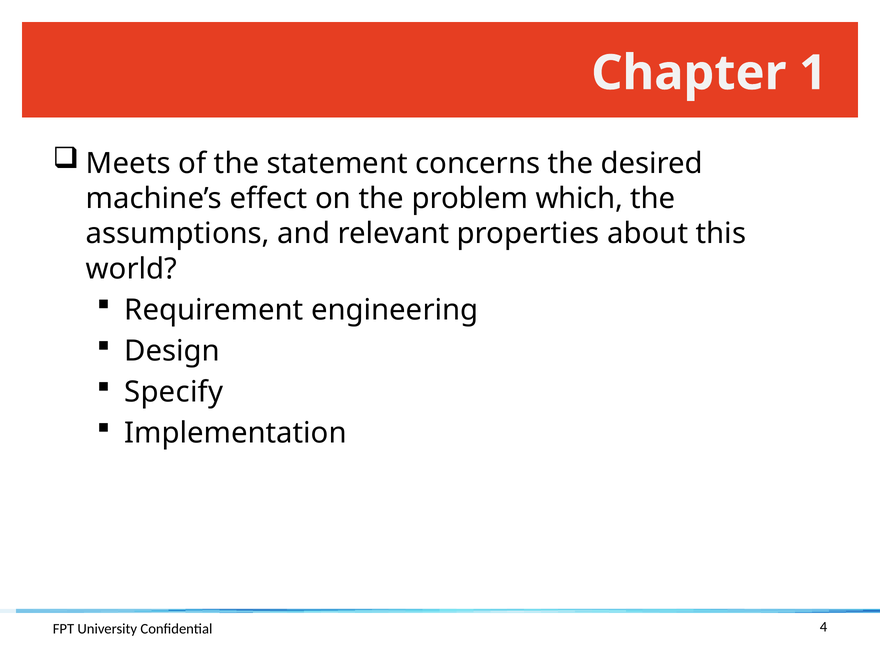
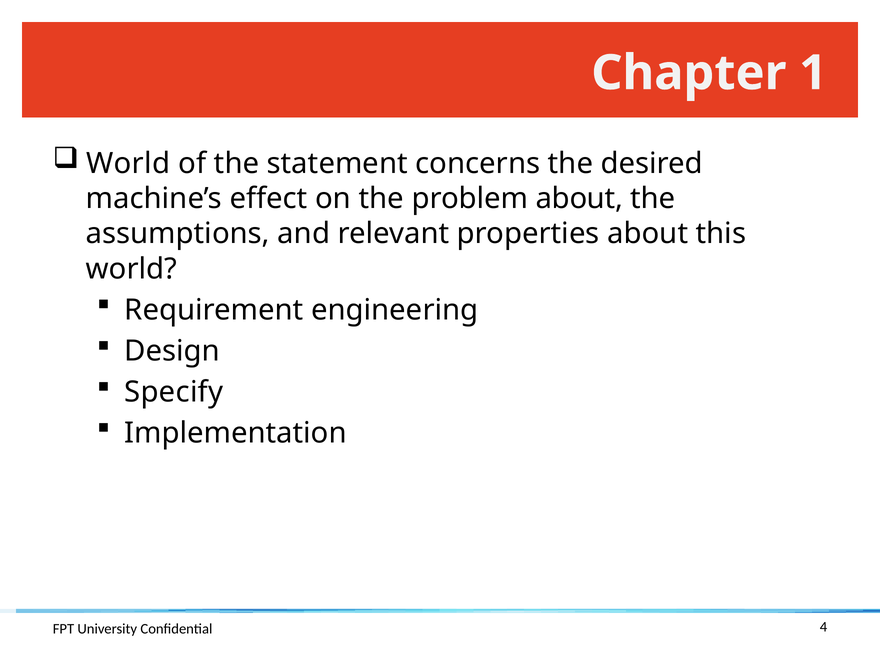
Meets at (128, 163): Meets -> World
problem which: which -> about
